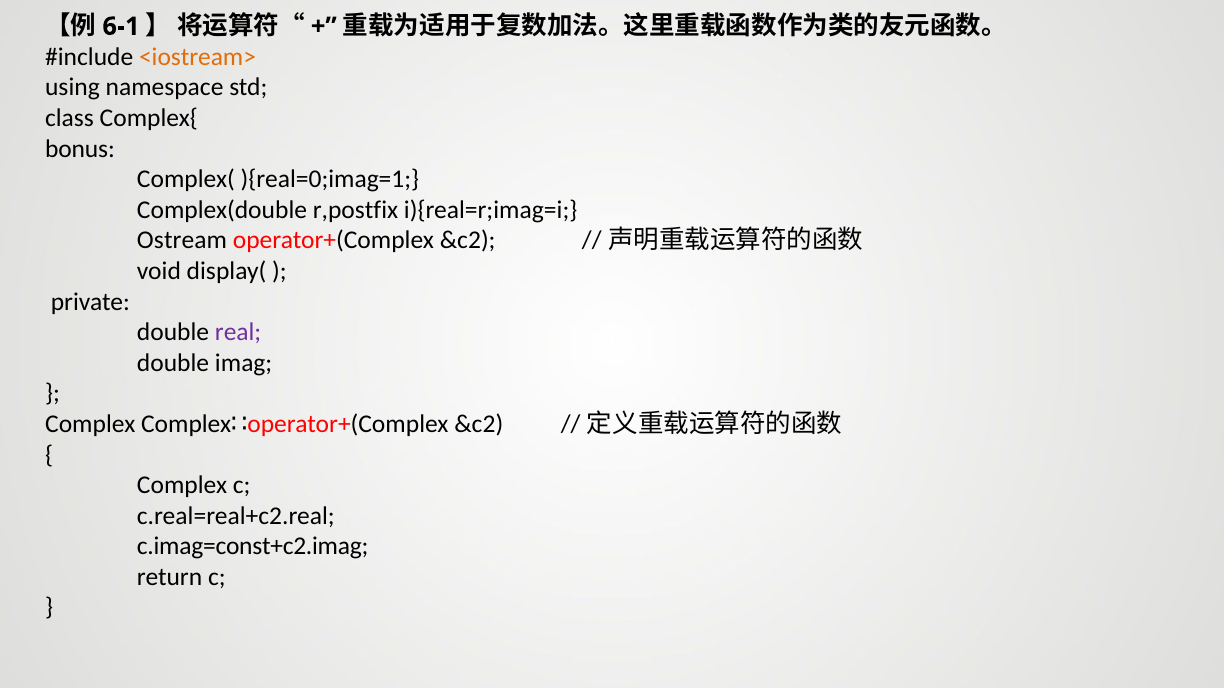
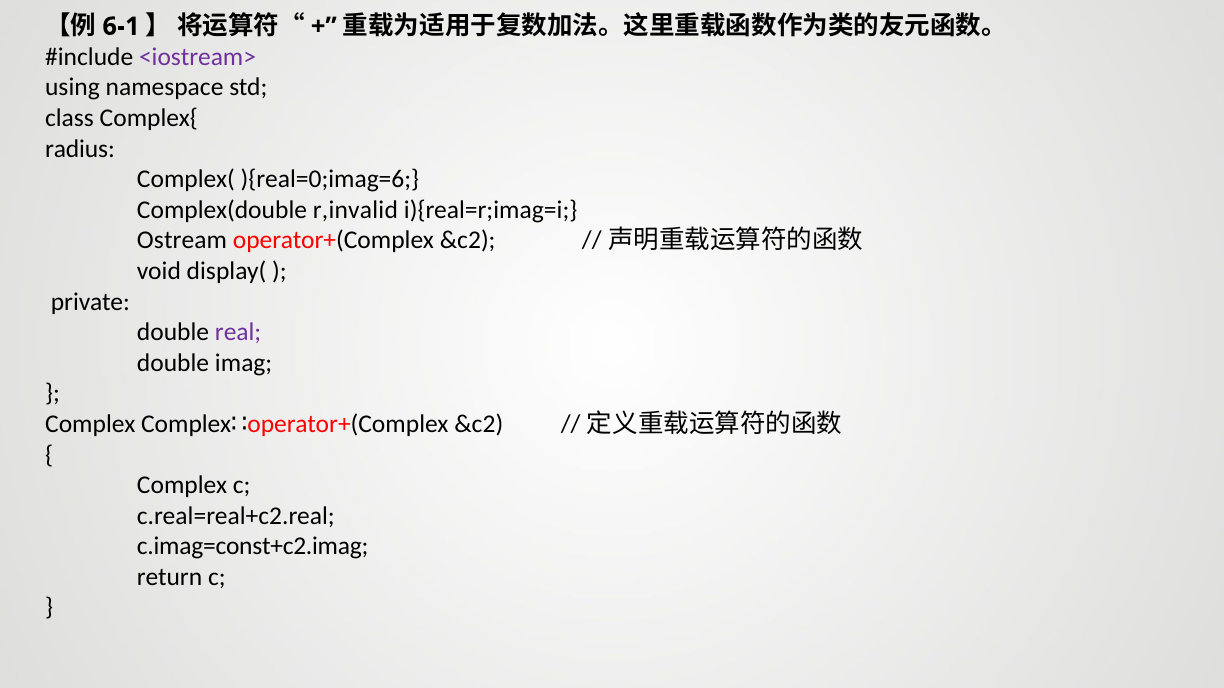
<iostream> colour: orange -> purple
bonus: bonus -> radius
){real=0;imag=1: ){real=0;imag=1 -> ){real=0;imag=6
r,postfix: r,postfix -> r,invalid
